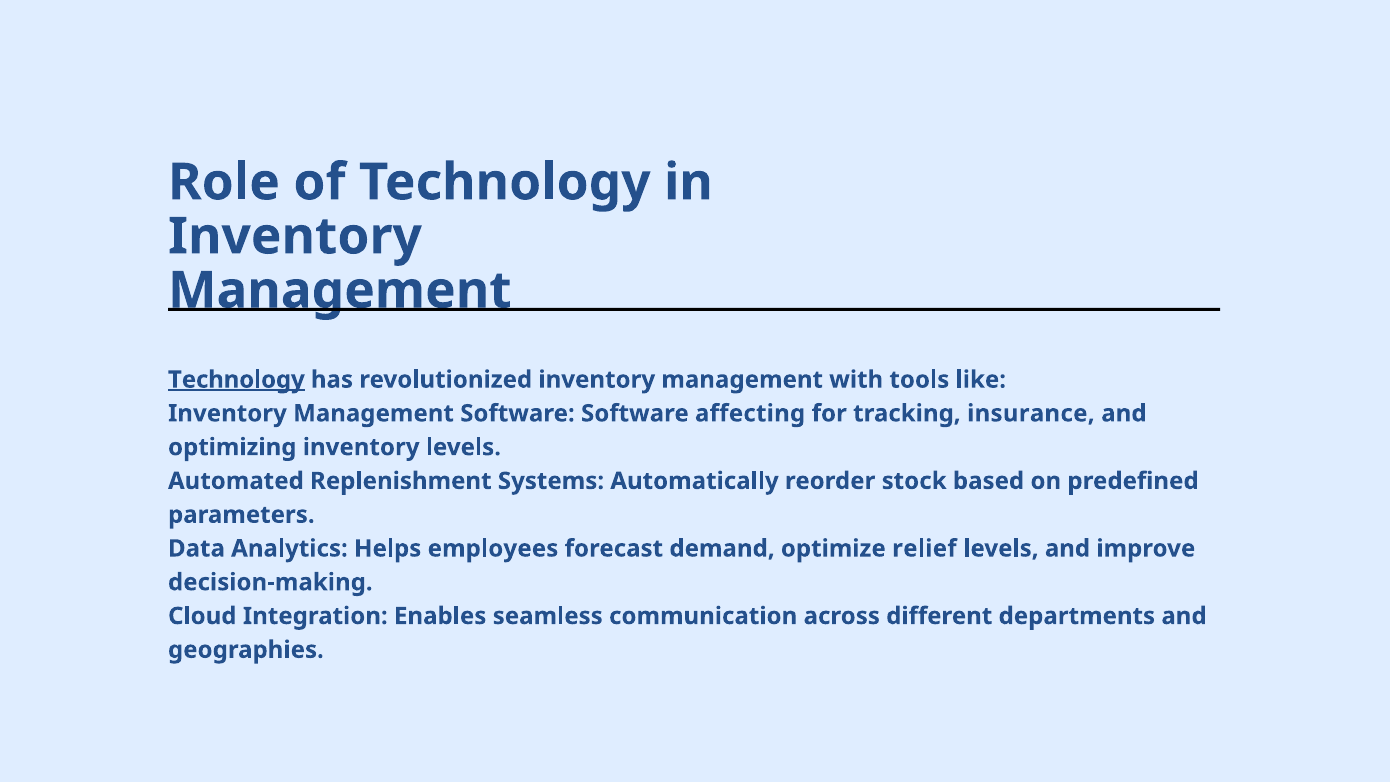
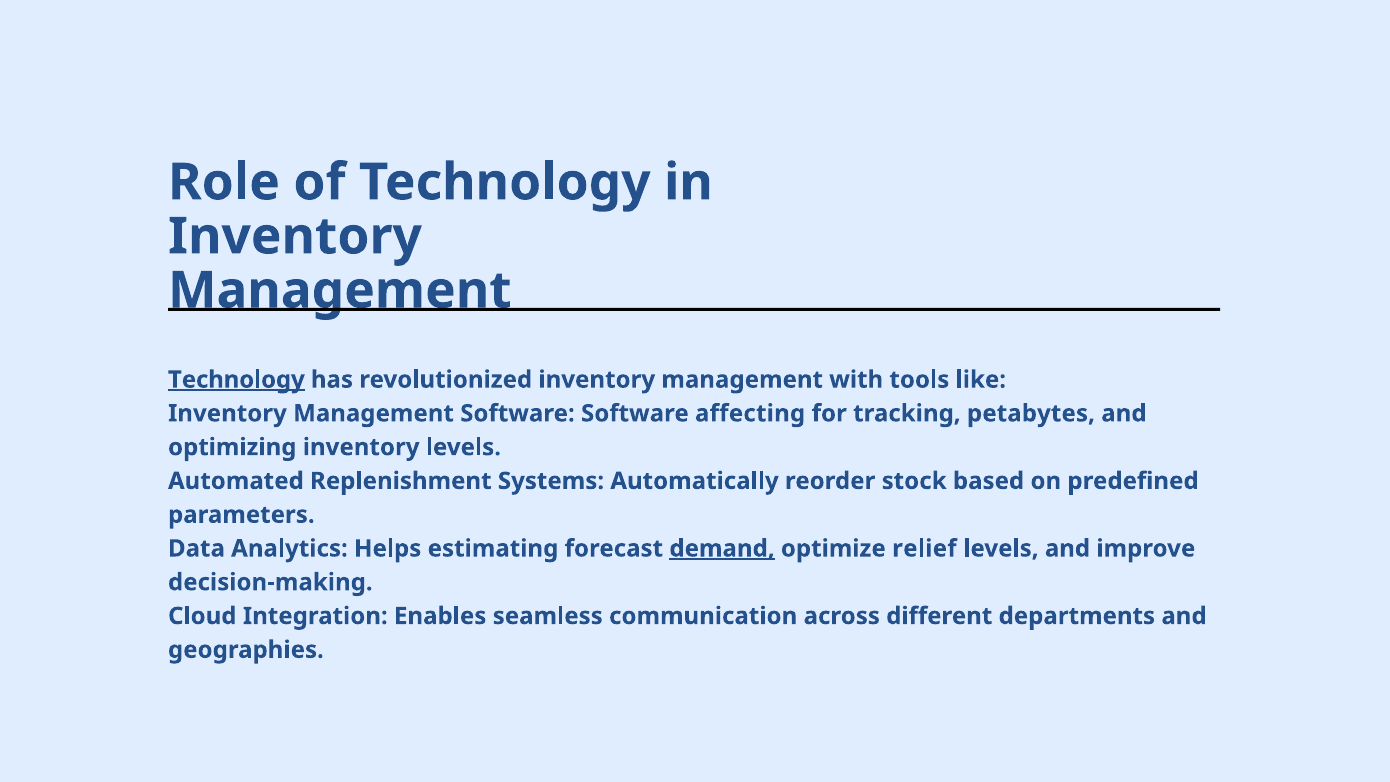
insurance: insurance -> petabytes
employees: employees -> estimating
demand underline: none -> present
